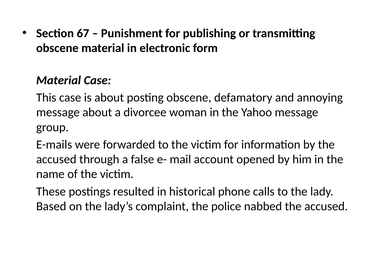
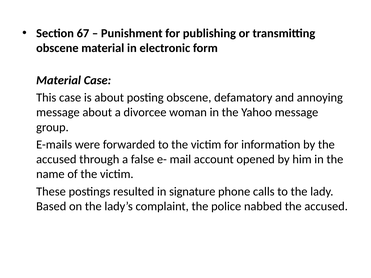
historical: historical -> signature
